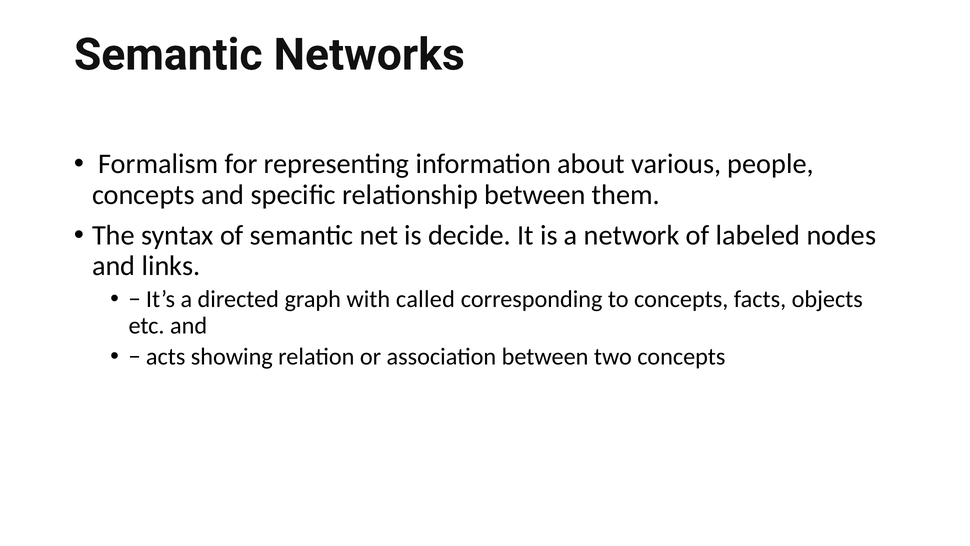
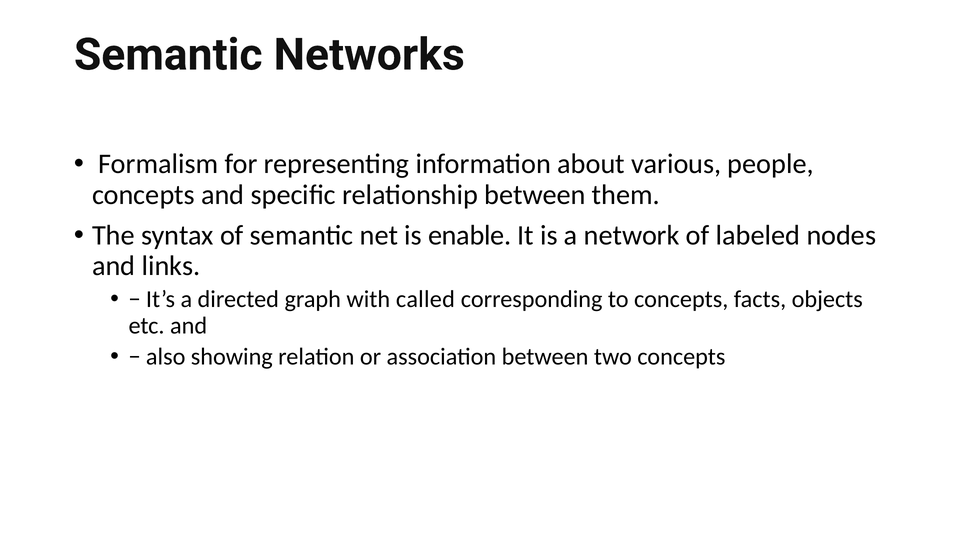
decide: decide -> enable
acts: acts -> also
